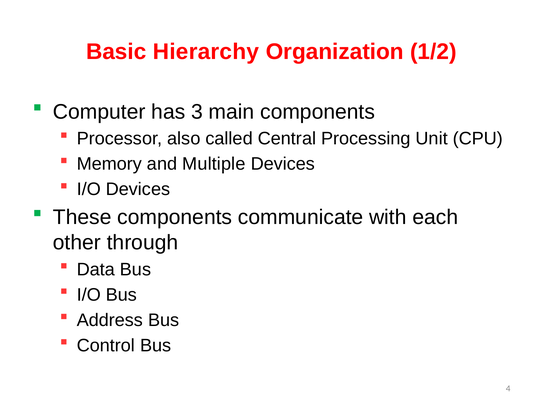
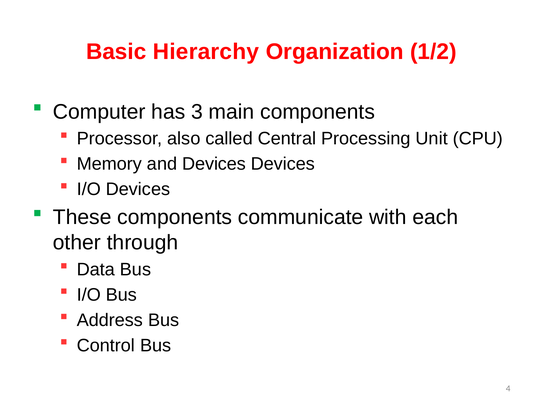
and Multiple: Multiple -> Devices
